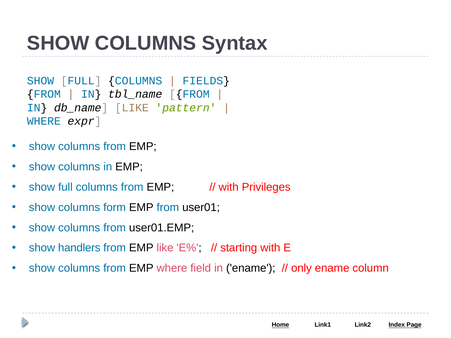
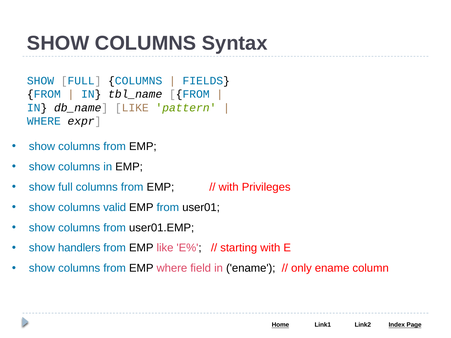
form: form -> valid
